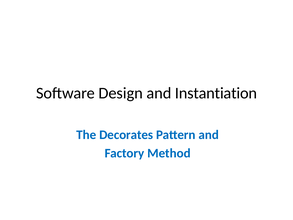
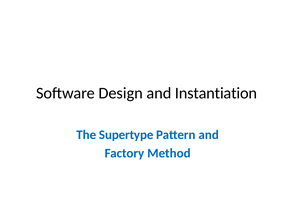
Decorates: Decorates -> Supertype
